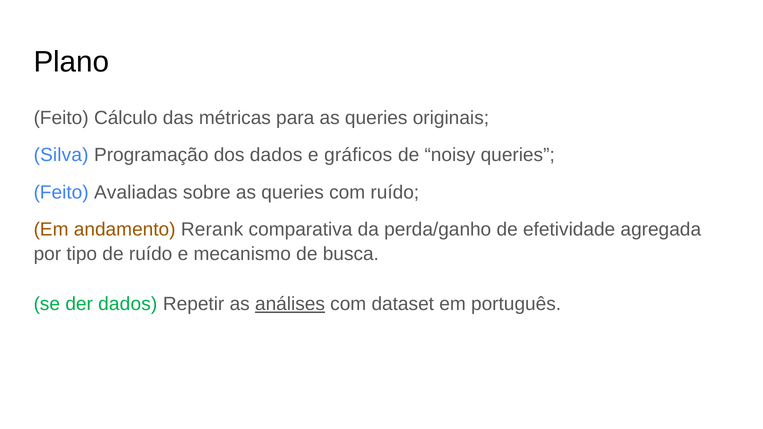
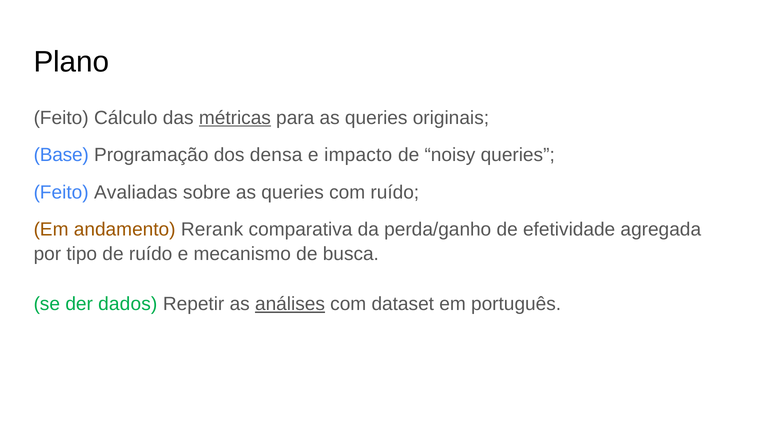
métricas underline: none -> present
Silva: Silva -> Base
dos dados: dados -> densa
gráficos: gráficos -> impacto
